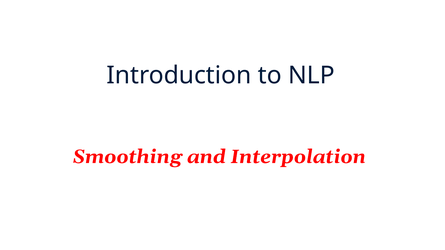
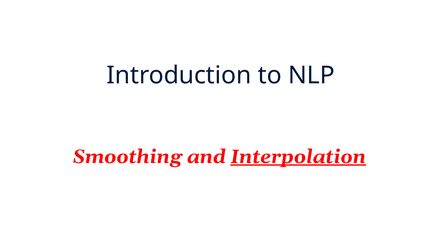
Interpolation underline: none -> present
